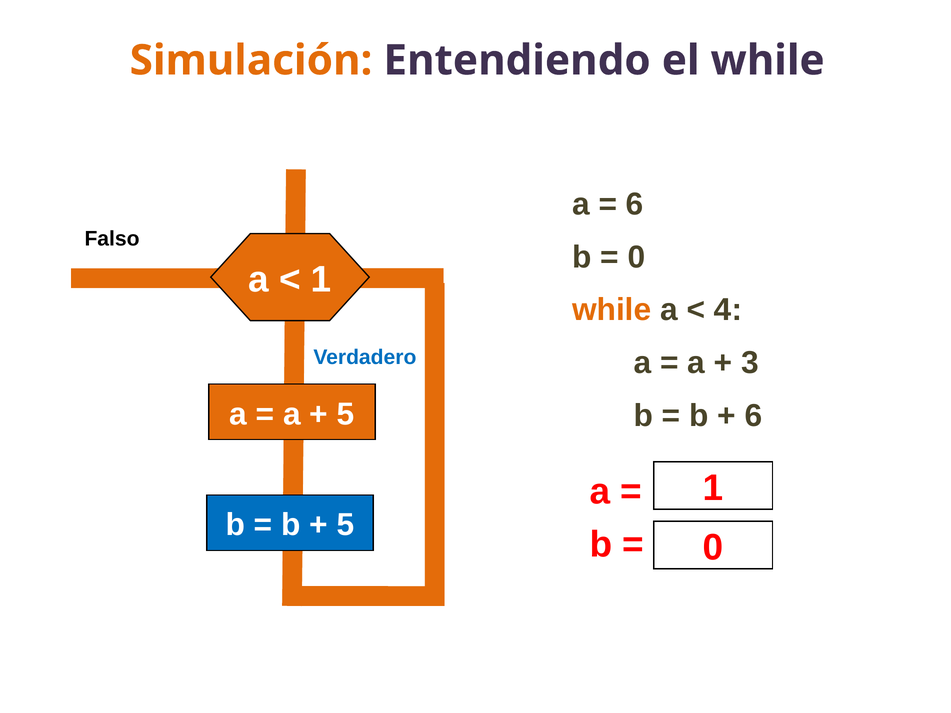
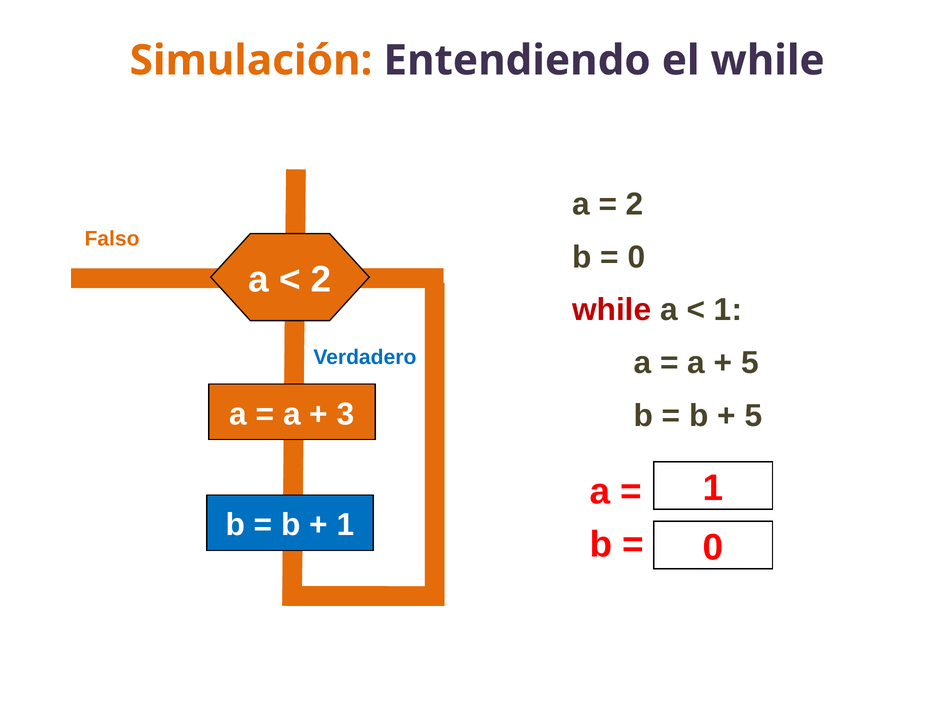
6 at (635, 204): 6 -> 2
Falso colour: black -> orange
1 at (321, 280): 1 -> 2
while at (612, 310) colour: orange -> red
4 at (728, 310): 4 -> 1
3 at (750, 363): 3 -> 5
5 at (346, 414): 5 -> 3
6 at (753, 416): 6 -> 5
5 at (345, 525): 5 -> 1
